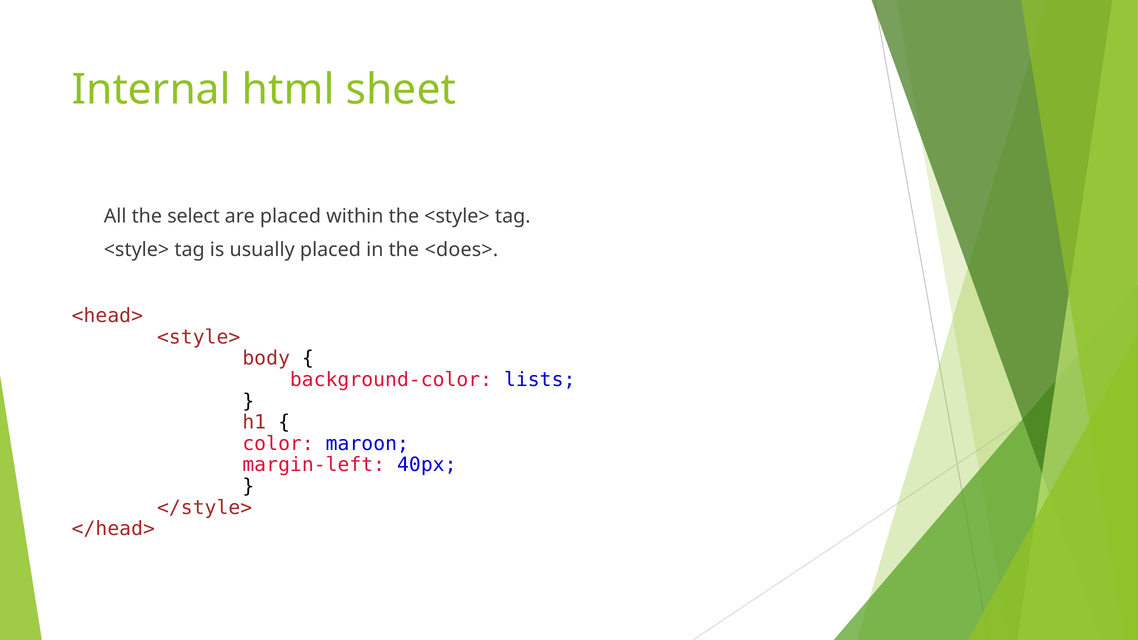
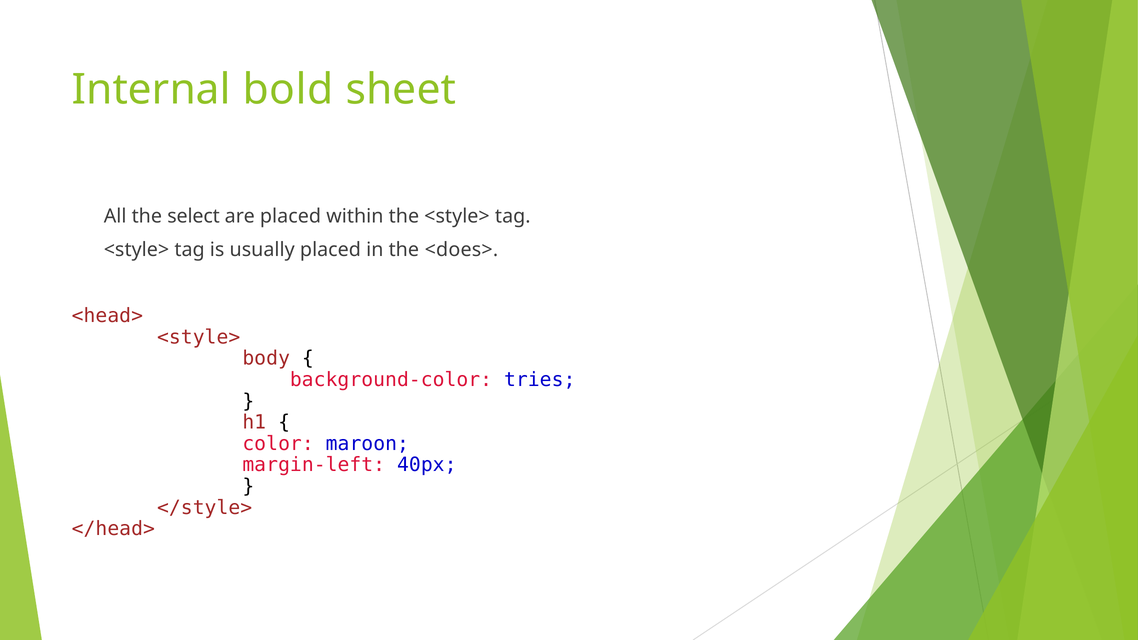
html: html -> bold
lists: lists -> tries
